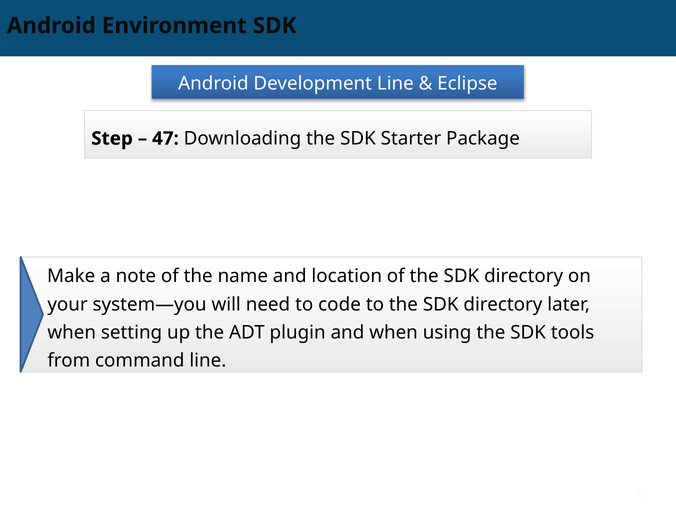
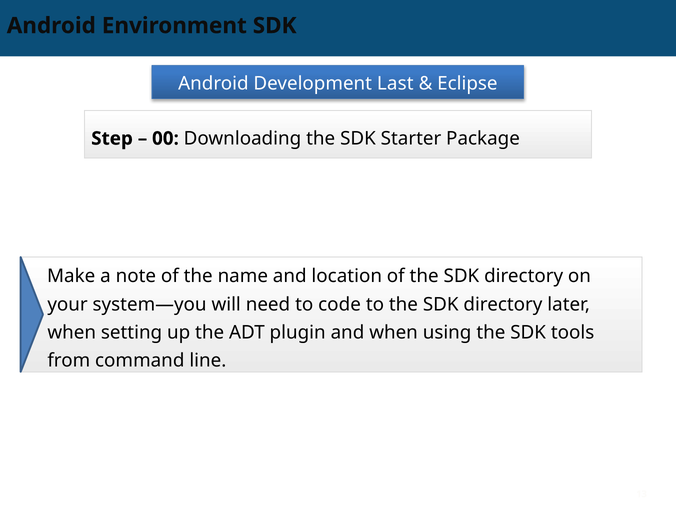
Development Line: Line -> Last
47: 47 -> 00
